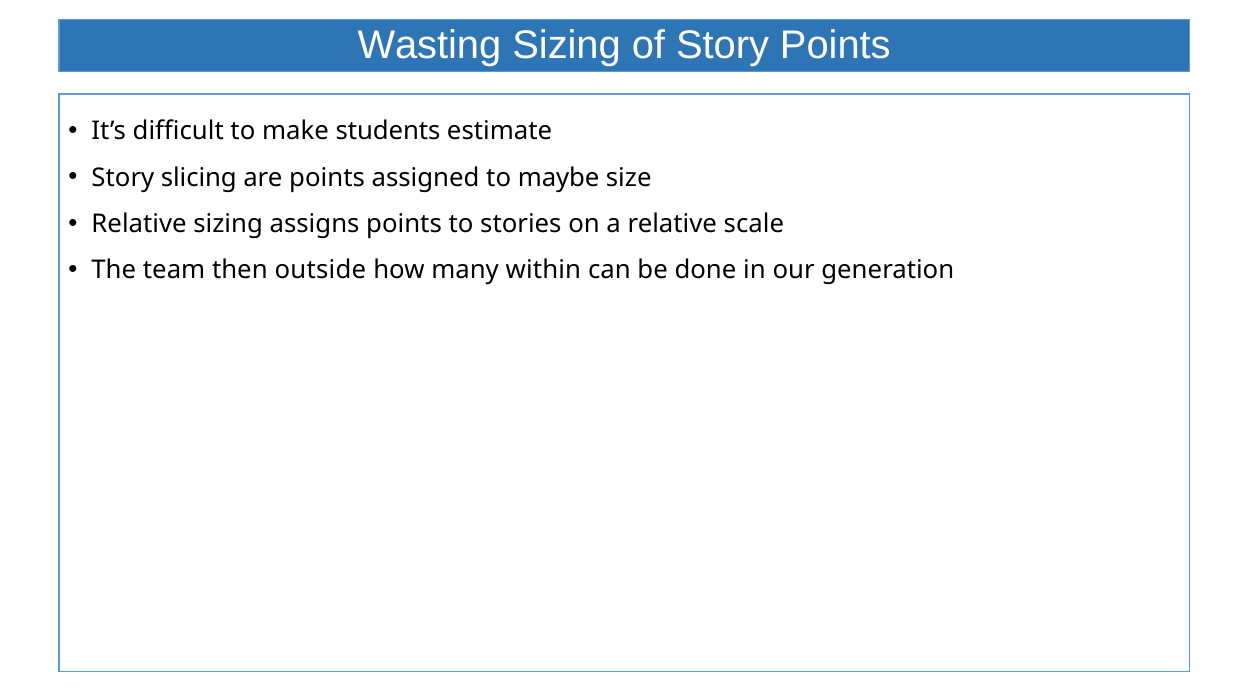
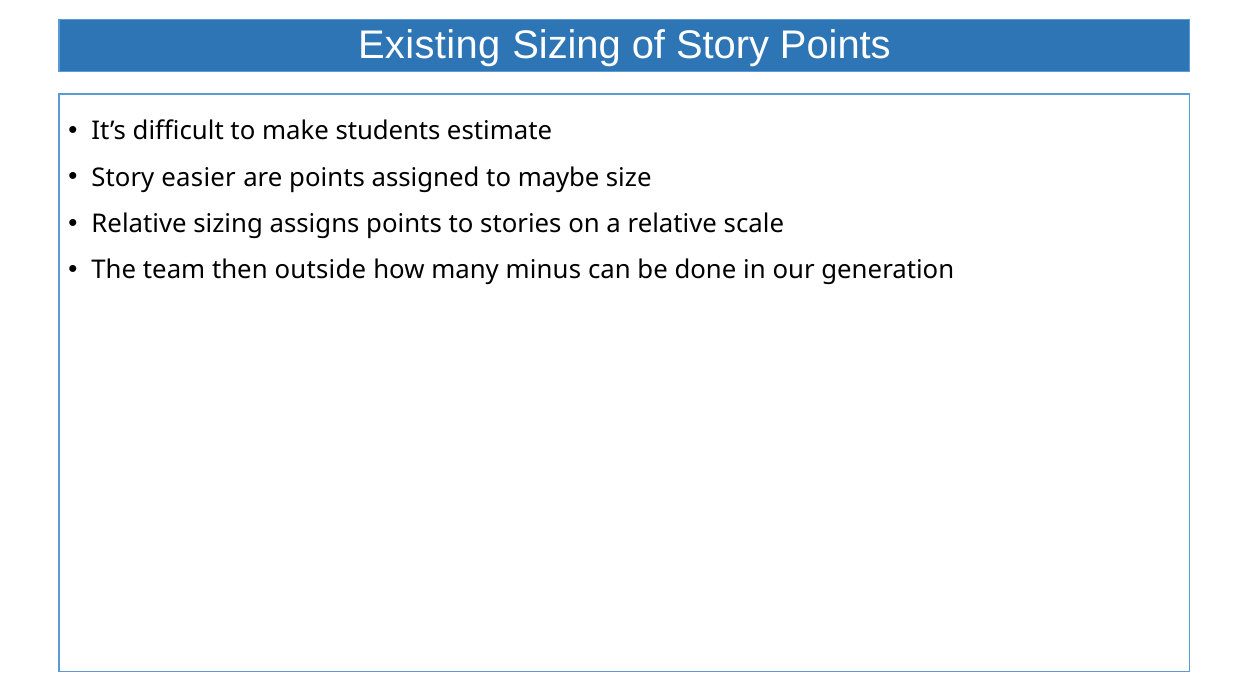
Wasting: Wasting -> Existing
slicing: slicing -> easier
within: within -> minus
